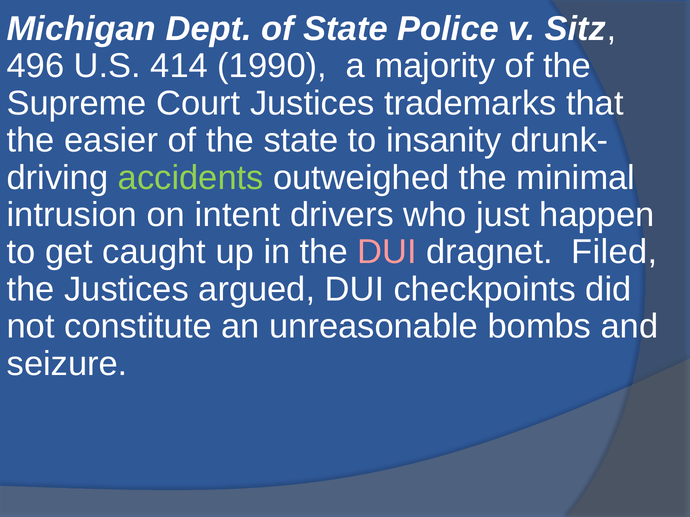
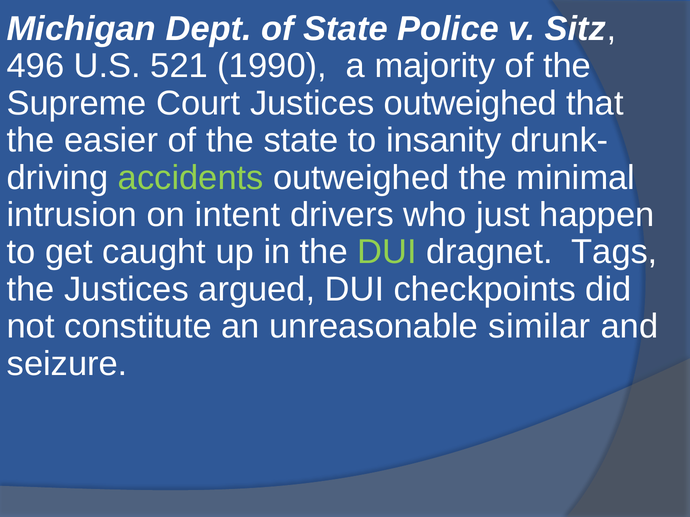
414: 414 -> 521
Justices trademarks: trademarks -> outweighed
DUI at (387, 252) colour: pink -> light green
Filed: Filed -> Tags
bombs: bombs -> similar
